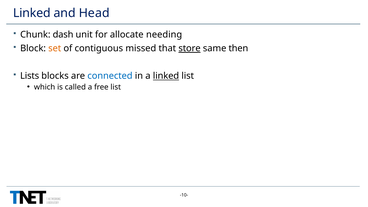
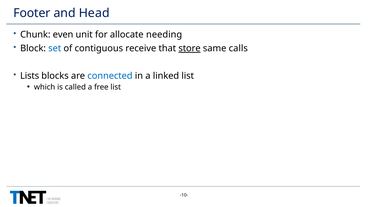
Linked at (32, 13): Linked -> Footer
dash: dash -> even
set colour: orange -> blue
missed: missed -> receive
then: then -> calls
linked at (166, 76) underline: present -> none
